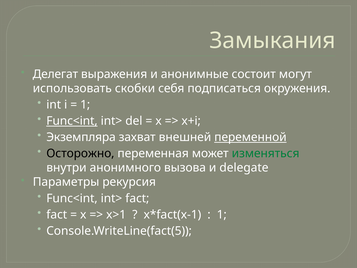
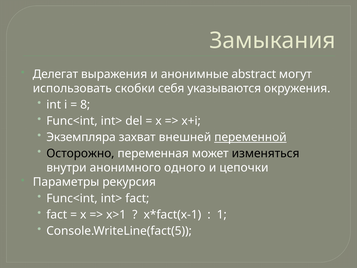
состоит: состоит -> abstract
подписаться: подписаться -> указываются
1 at (85, 105): 1 -> 8
Func<int at (72, 121) underline: present -> none
изменяться colour: green -> black
вызова: вызова -> одного
delegate: delegate -> цепочки
